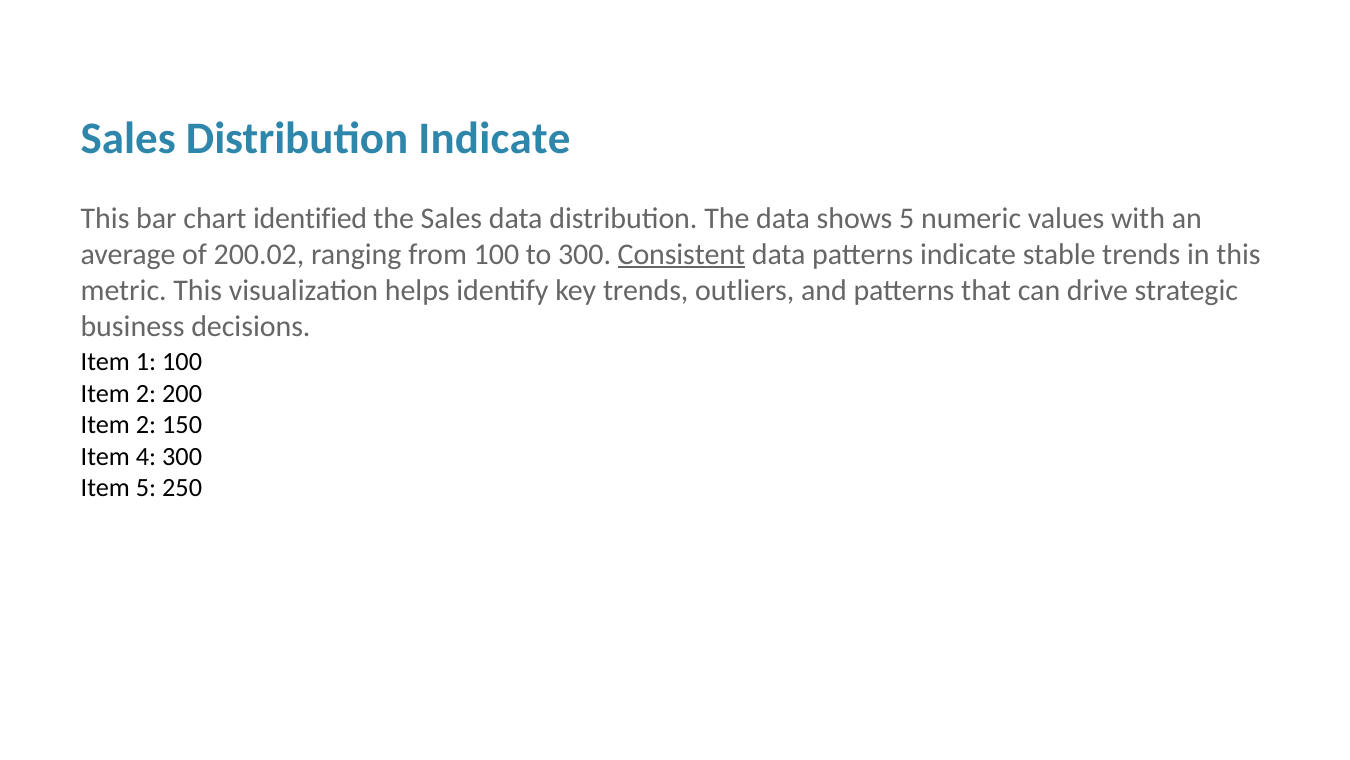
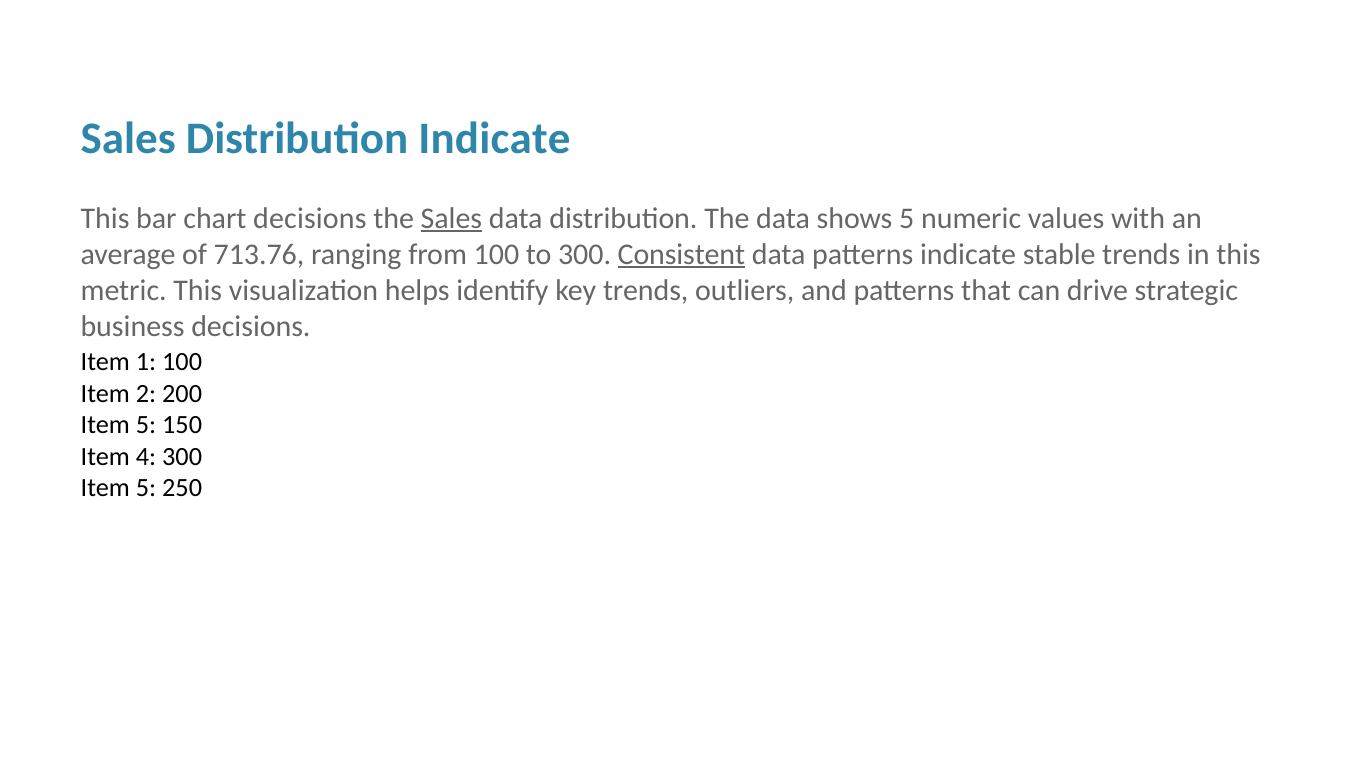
chart identified: identified -> decisions
Sales at (451, 218) underline: none -> present
200.02: 200.02 -> 713.76
2 at (146, 425): 2 -> 5
